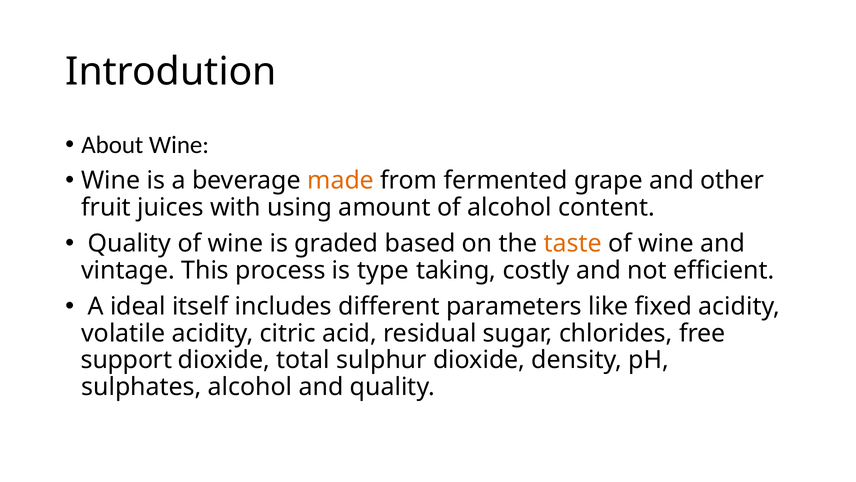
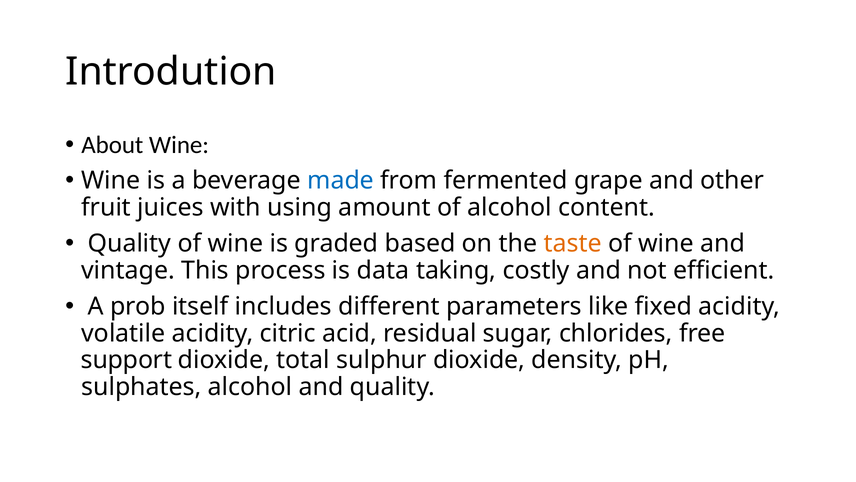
made colour: orange -> blue
type: type -> data
ideal: ideal -> prob
